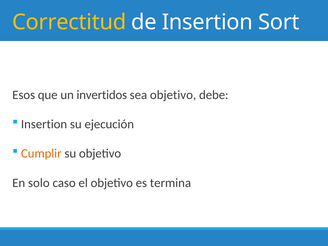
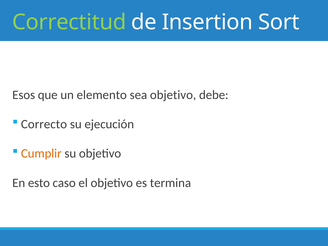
Correctitud colour: yellow -> light green
invertidos: invertidos -> elemento
Insertion at (44, 124): Insertion -> Correcto
solo: solo -> esto
